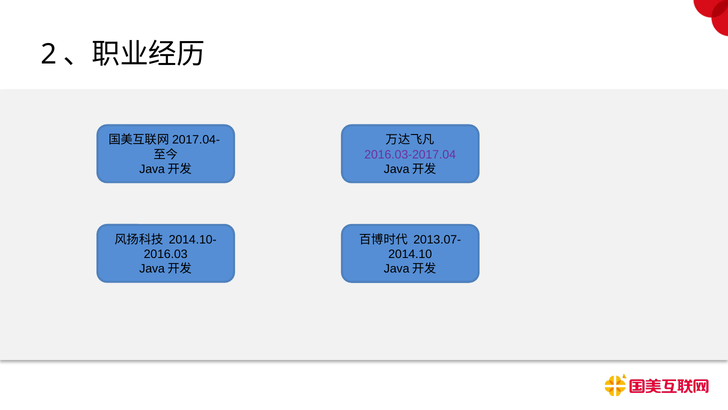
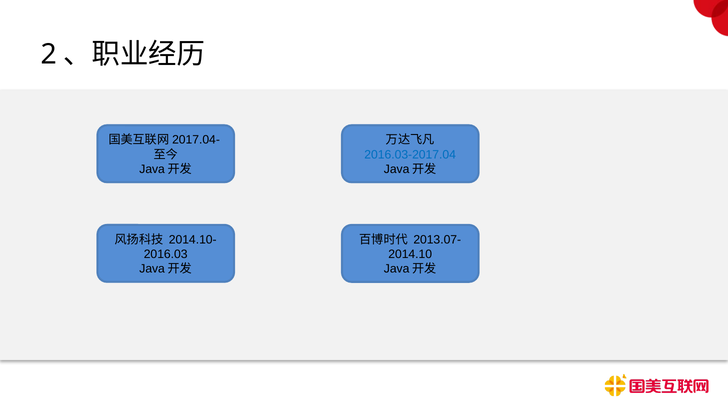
2016.03-2017.04 colour: purple -> blue
